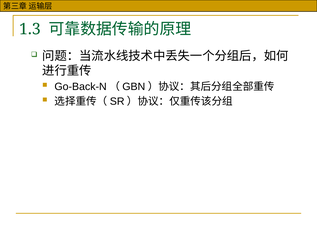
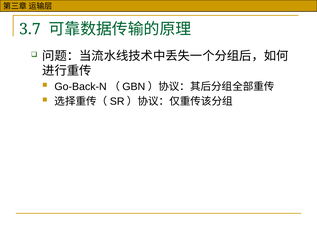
1.3: 1.3 -> 3.7
